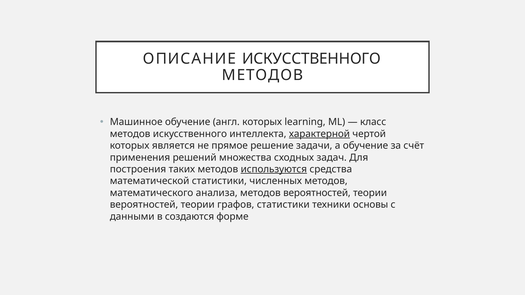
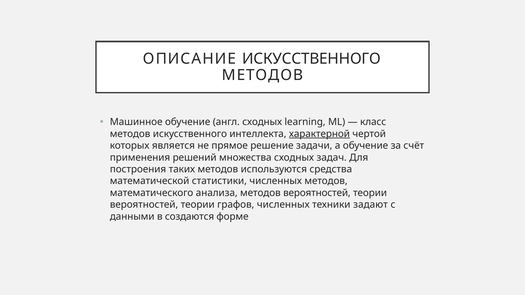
англ которых: которых -> сходных
используются underline: present -> none
графов статистики: статистики -> численных
основы: основы -> задают
